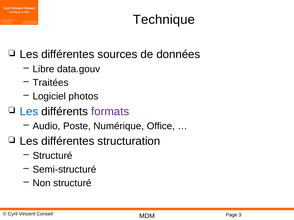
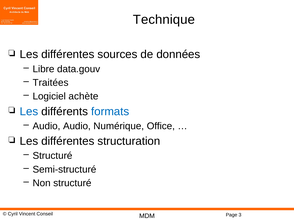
photos: photos -> achète
formats colour: purple -> blue
Audio Poste: Poste -> Audio
